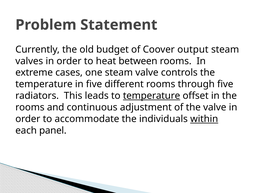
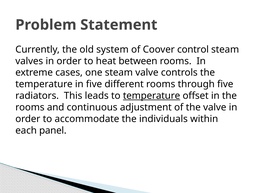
budget: budget -> system
output: output -> control
within underline: present -> none
